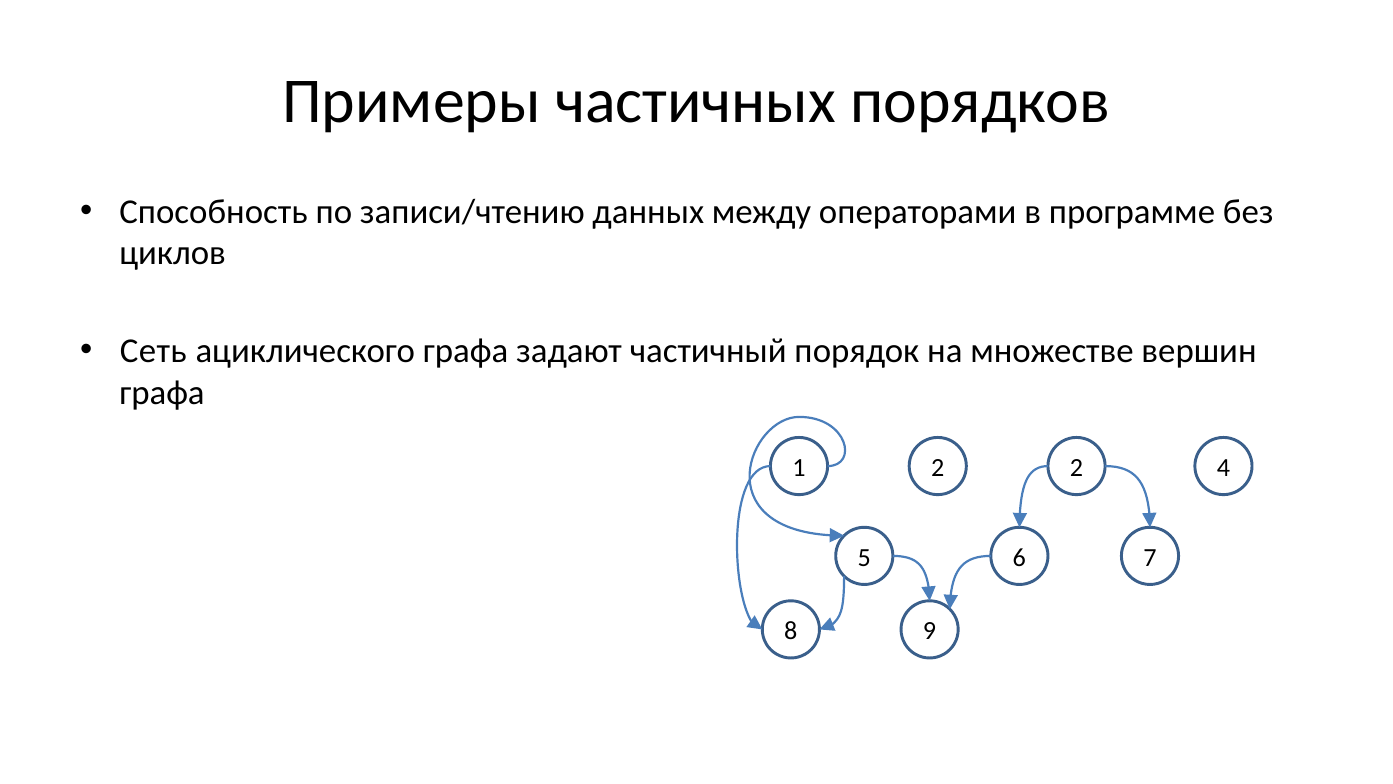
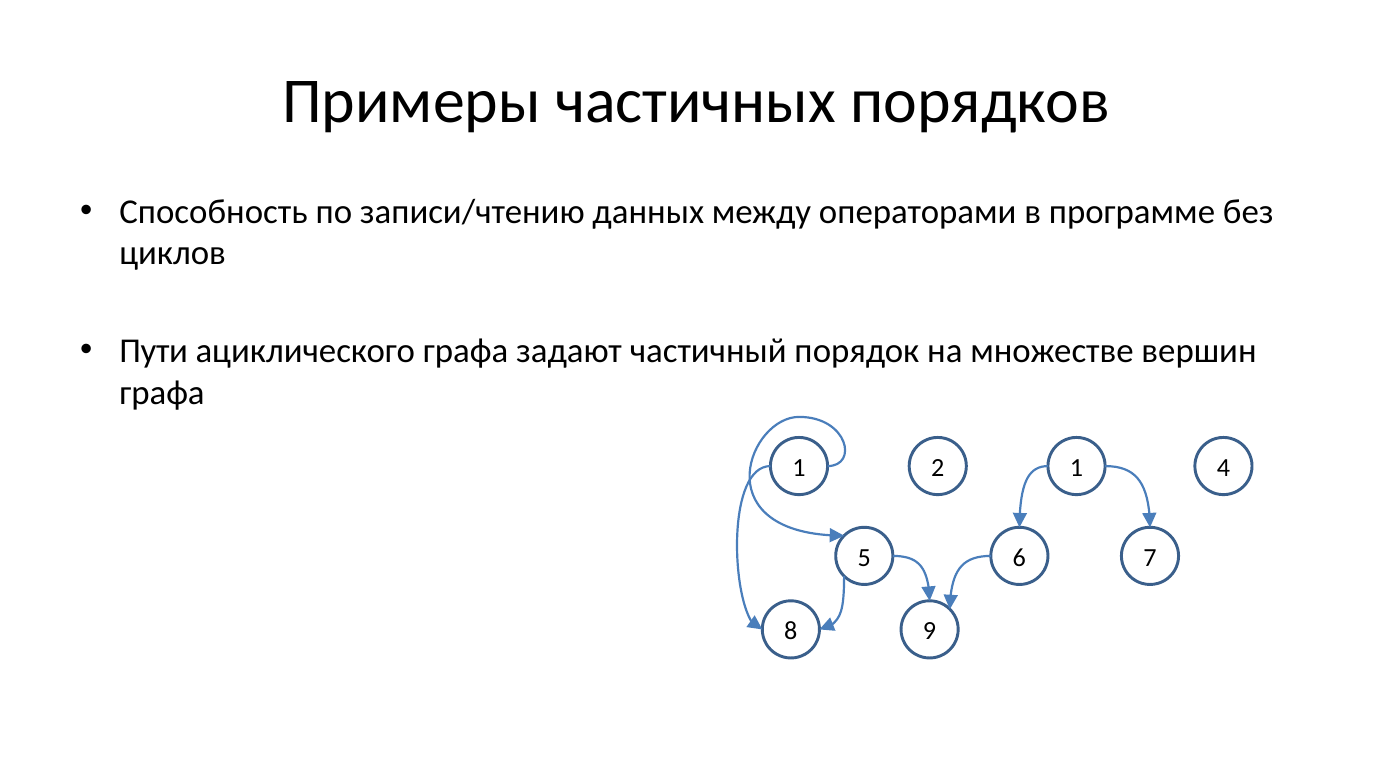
Сеть: Сеть -> Пути
2 2: 2 -> 1
